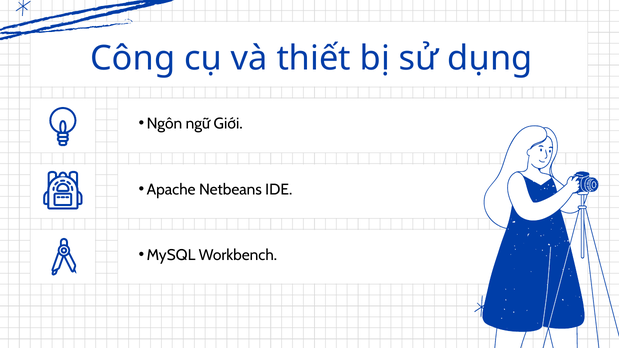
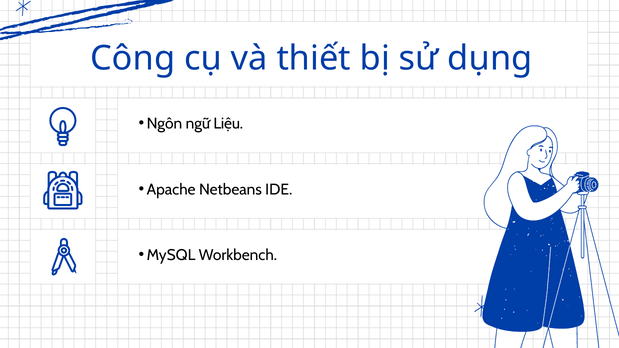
Giới: Giới -> Liệu
